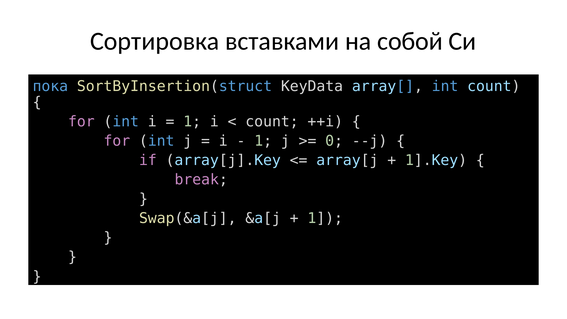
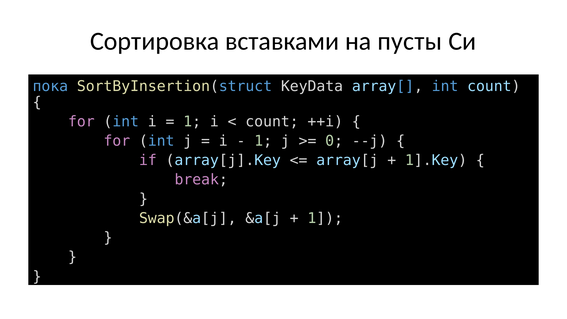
собой: собой -> пусты
